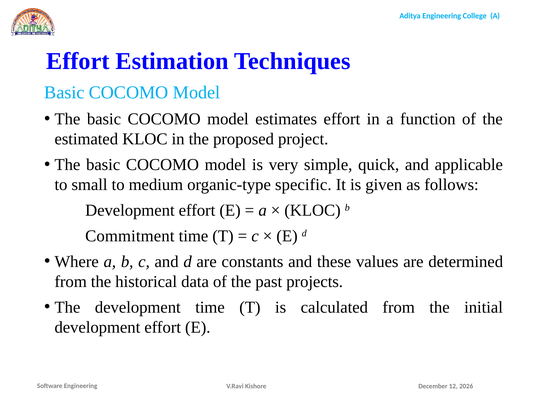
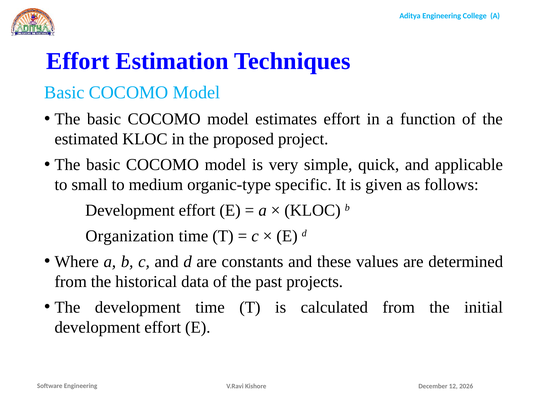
Commitment: Commitment -> Organization
